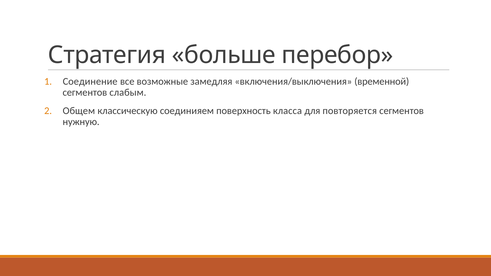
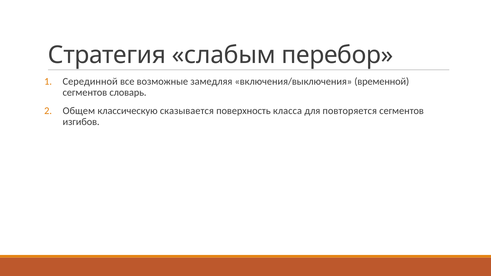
больше: больше -> слабым
Соединение: Соединение -> Серединной
слабым: слабым -> словарь
соединияем: соединияем -> сказывается
нужную: нужную -> изгибов
